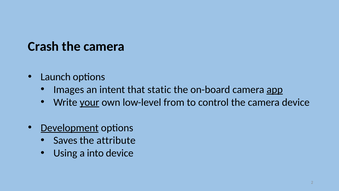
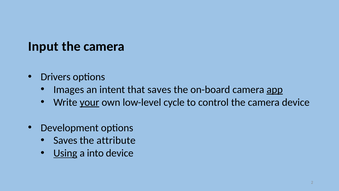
Crash: Crash -> Input
Launch: Launch -> Drivers
that static: static -> saves
from: from -> cycle
Development underline: present -> none
Using underline: none -> present
